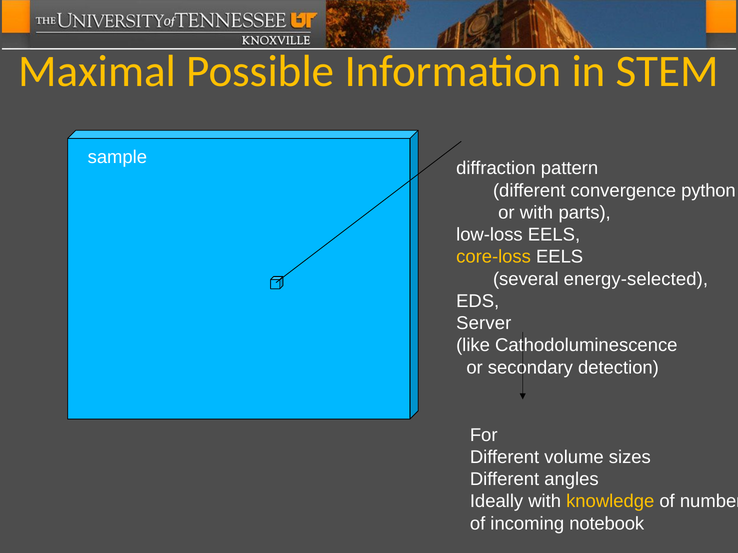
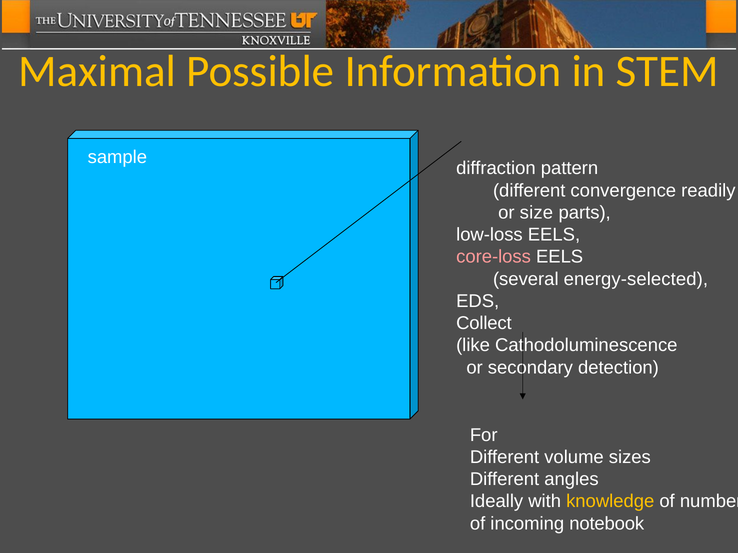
python: python -> readily
or with: with -> size
core-loss colour: yellow -> pink
Server: Server -> Collect
